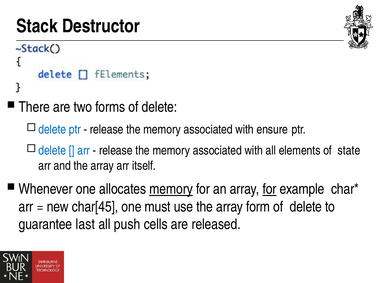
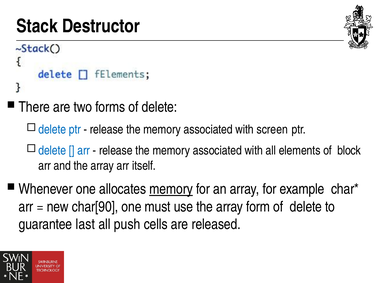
ensure: ensure -> screen
state: state -> block
for at (270, 189) underline: present -> none
char[45: char[45 -> char[90
